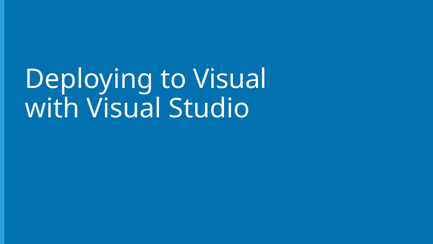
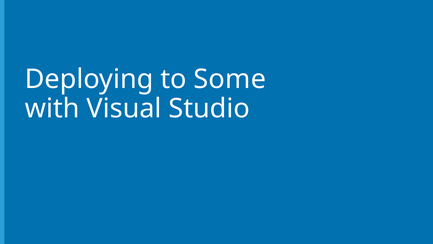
to Visual: Visual -> Some
